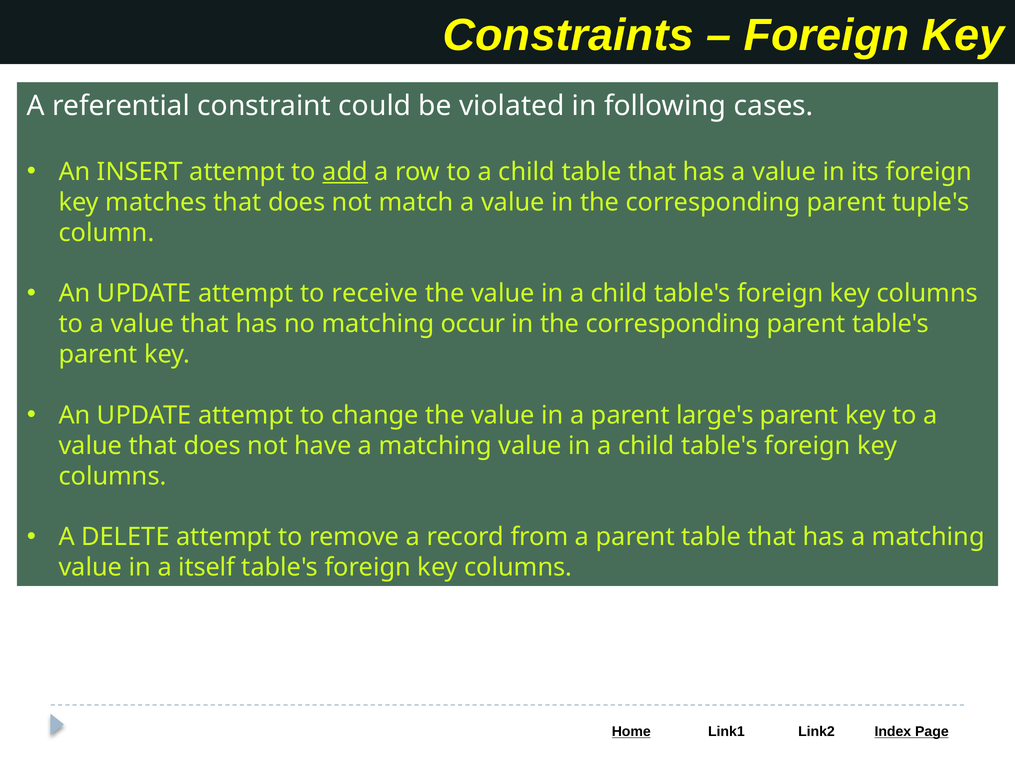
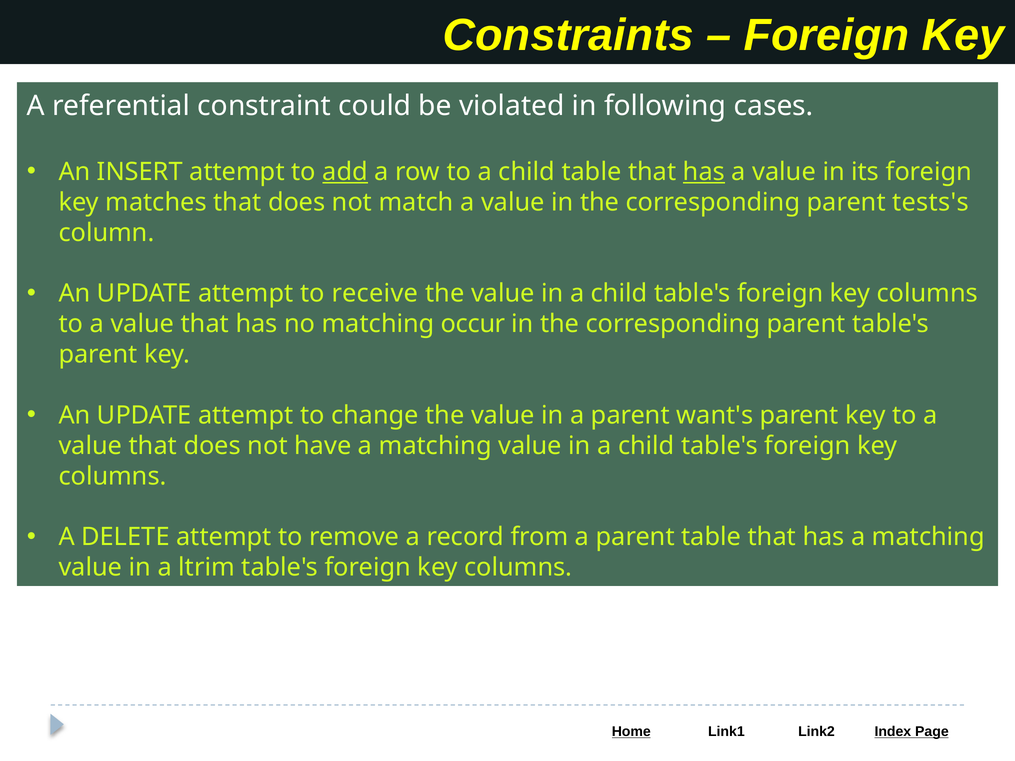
has at (704, 172) underline: none -> present
tuple's: tuple's -> tests's
large's: large's -> want's
itself: itself -> ltrim
